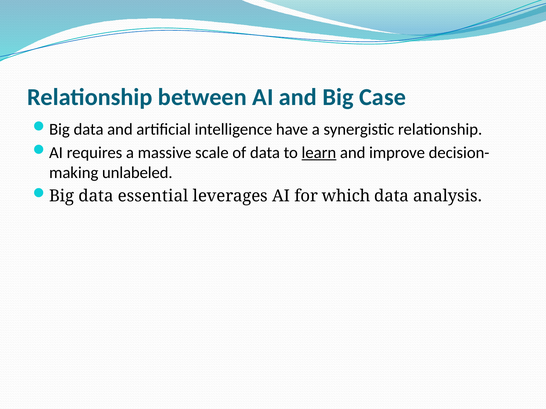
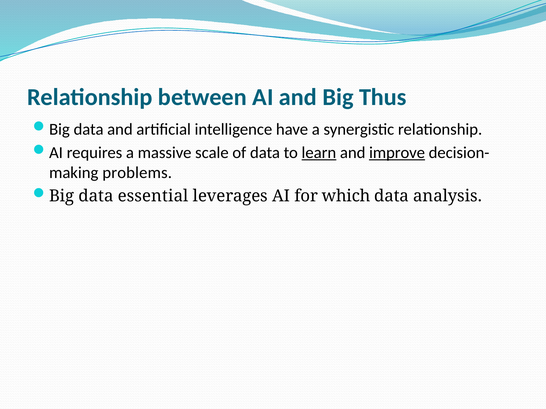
Case: Case -> Thus
improve underline: none -> present
unlabeled: unlabeled -> problems
